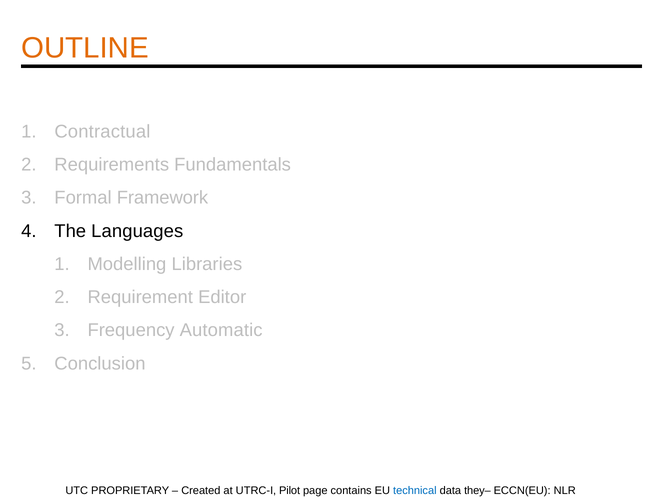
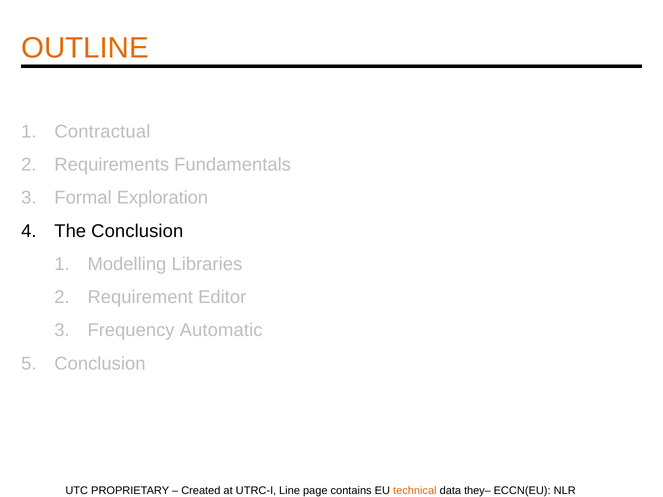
Framework: Framework -> Exploration
The Languages: Languages -> Conclusion
Pilot: Pilot -> Line
technical colour: blue -> orange
